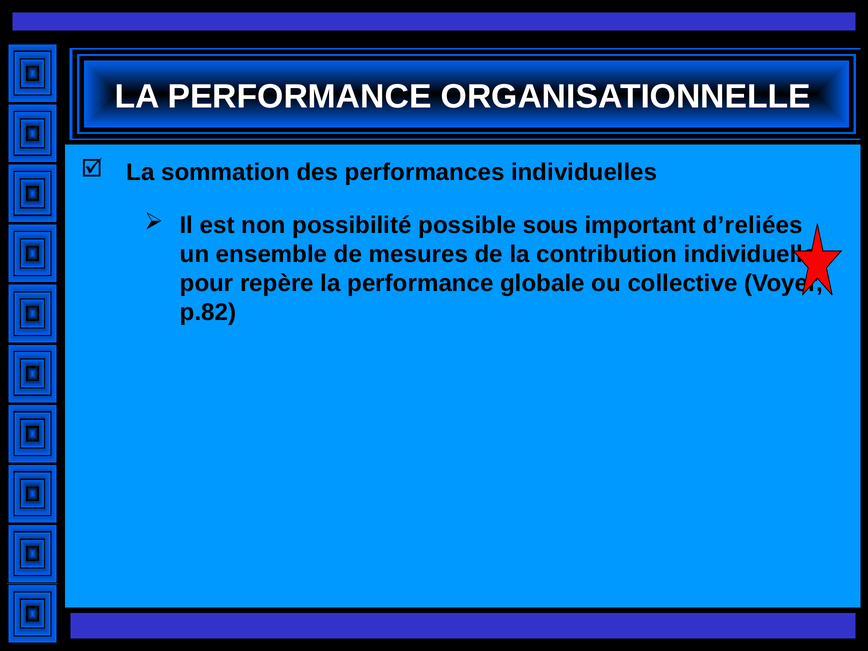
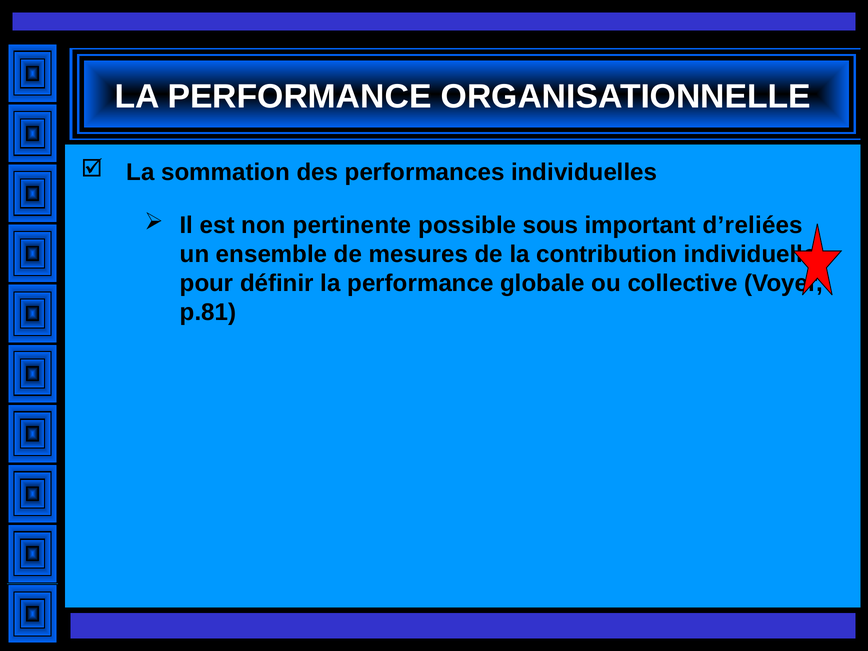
possibilité: possibilité -> pertinente
repère: repère -> définir
p.82: p.82 -> p.81
